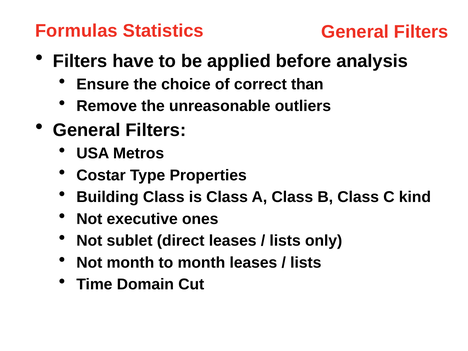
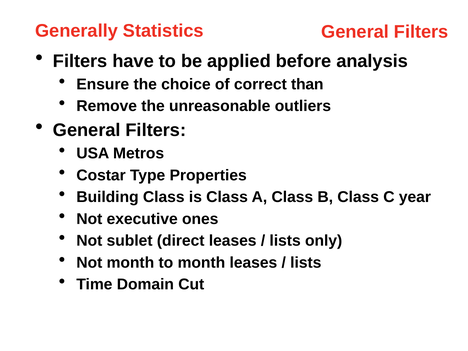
Formulas: Formulas -> Generally
kind: kind -> year
